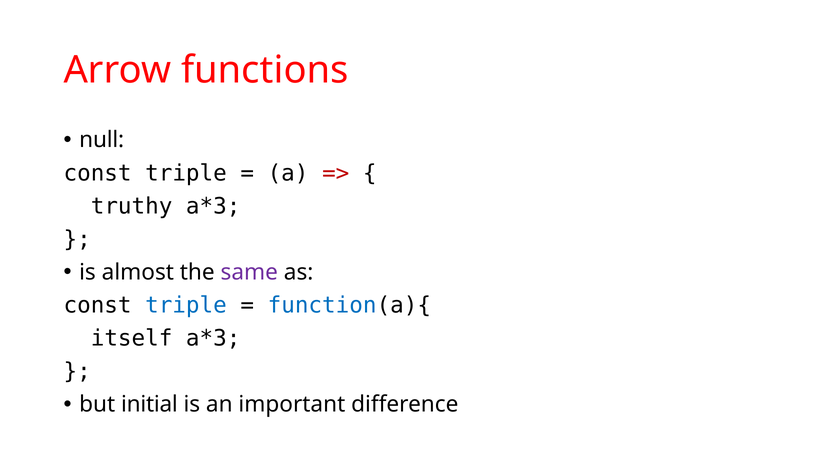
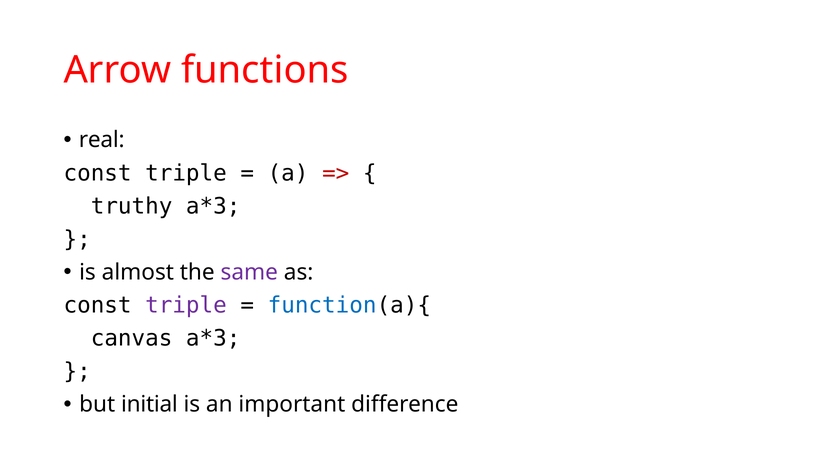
null: null -> real
triple at (186, 305) colour: blue -> purple
itself: itself -> canvas
